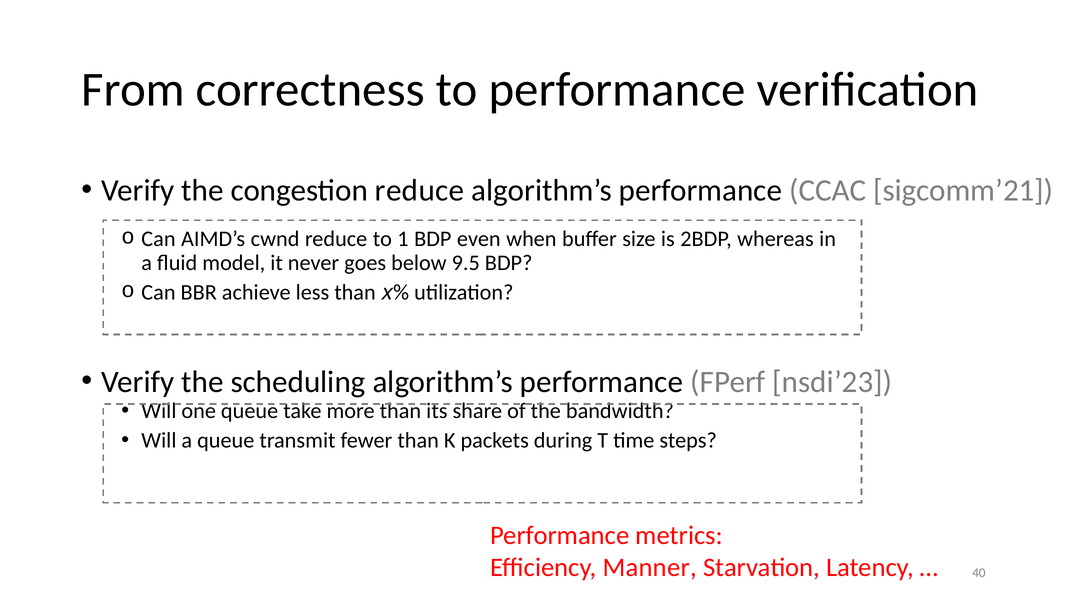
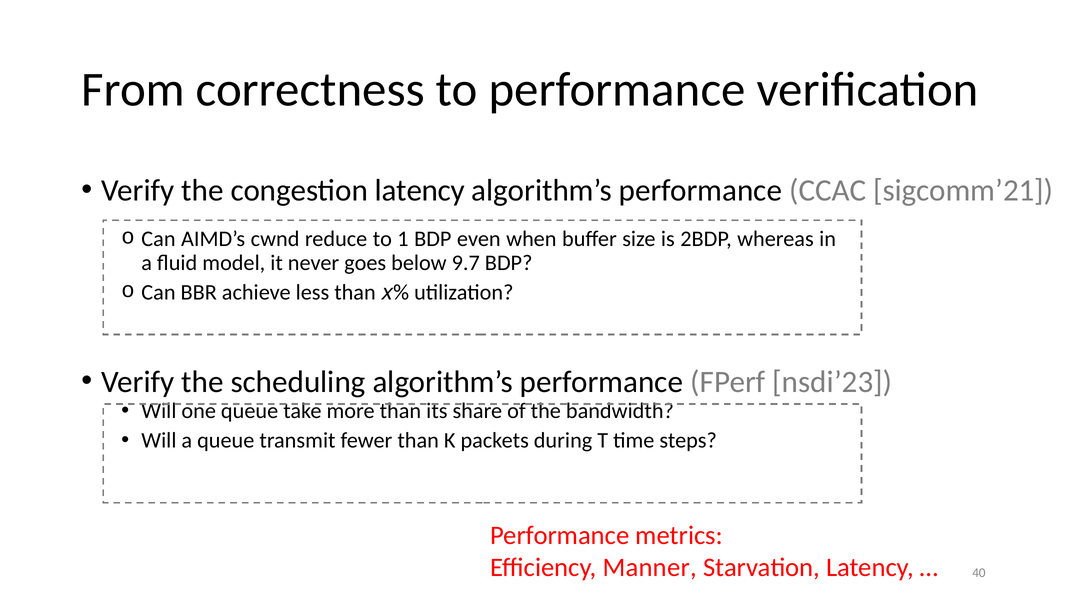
congestion reduce: reduce -> latency
9.5: 9.5 -> 9.7
